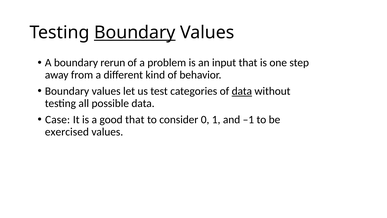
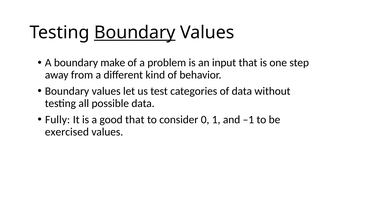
rerun: rerun -> make
data at (242, 91) underline: present -> none
Case: Case -> Fully
